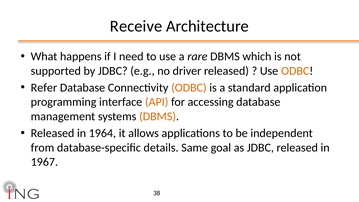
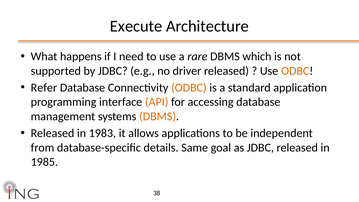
Receive: Receive -> Execute
1964: 1964 -> 1983
1967: 1967 -> 1985
